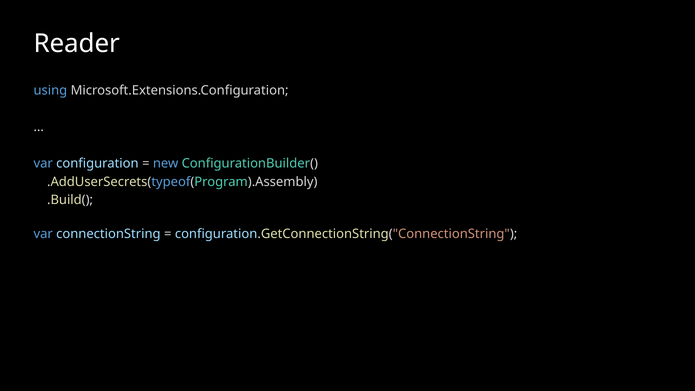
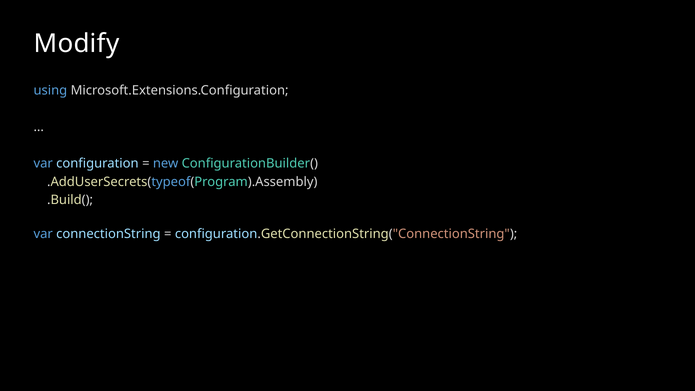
Reader: Reader -> Modify
